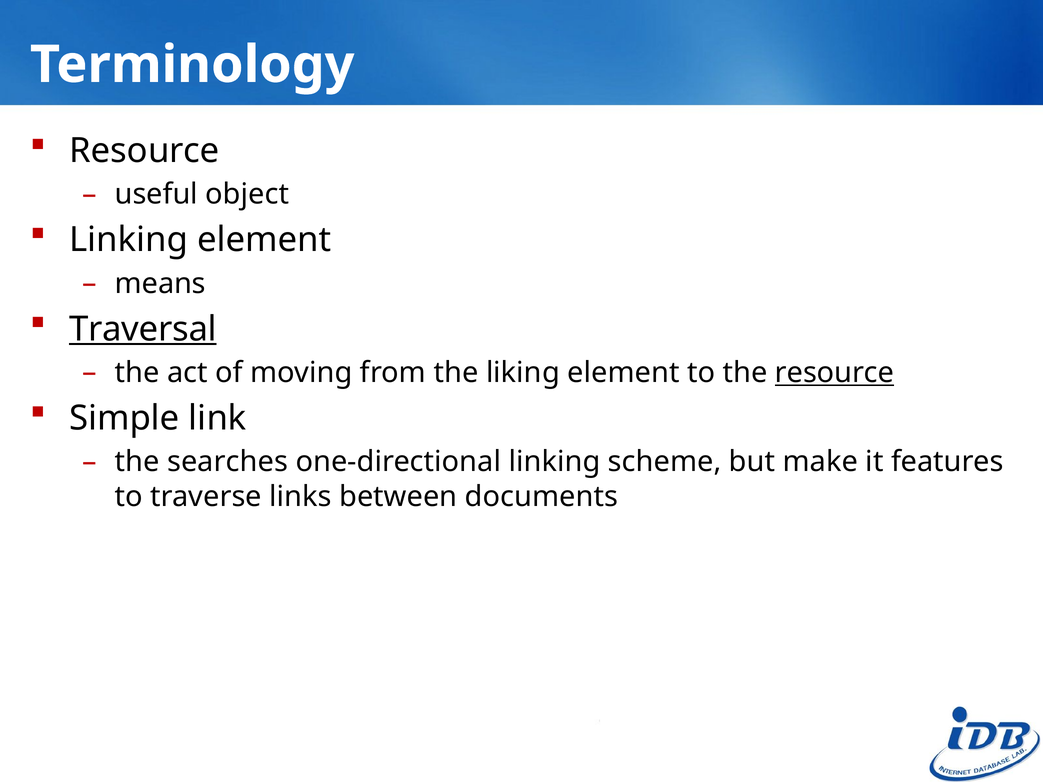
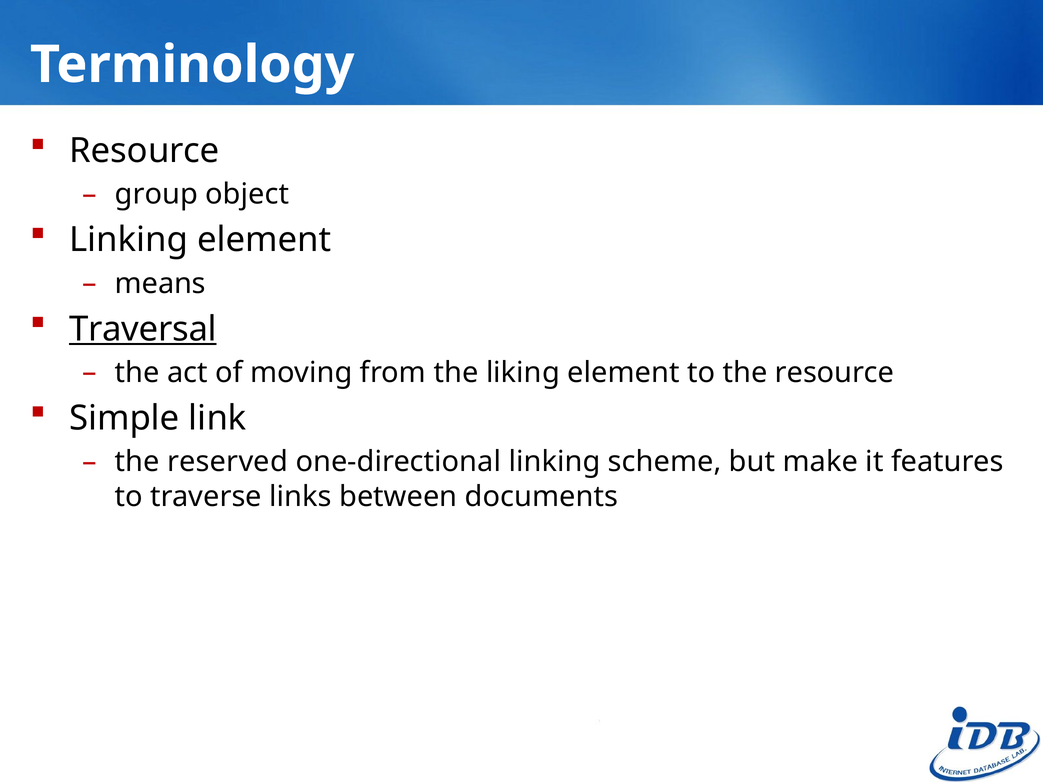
useful: useful -> group
resource at (835, 373) underline: present -> none
searches: searches -> reserved
